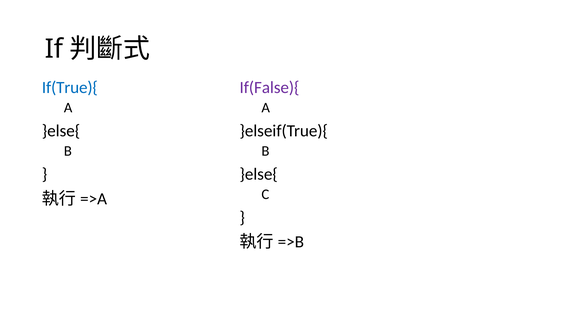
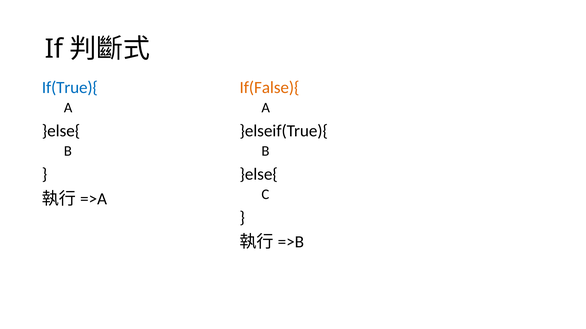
If(False){ colour: purple -> orange
